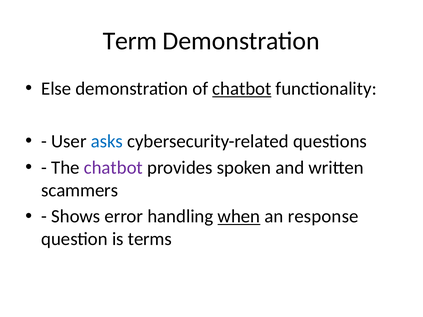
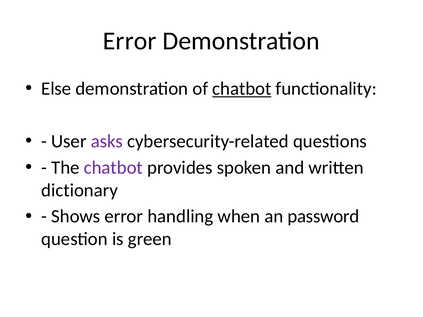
Term at (130, 41): Term -> Error
asks colour: blue -> purple
scammers: scammers -> dictionary
when underline: present -> none
response: response -> password
terms: terms -> green
